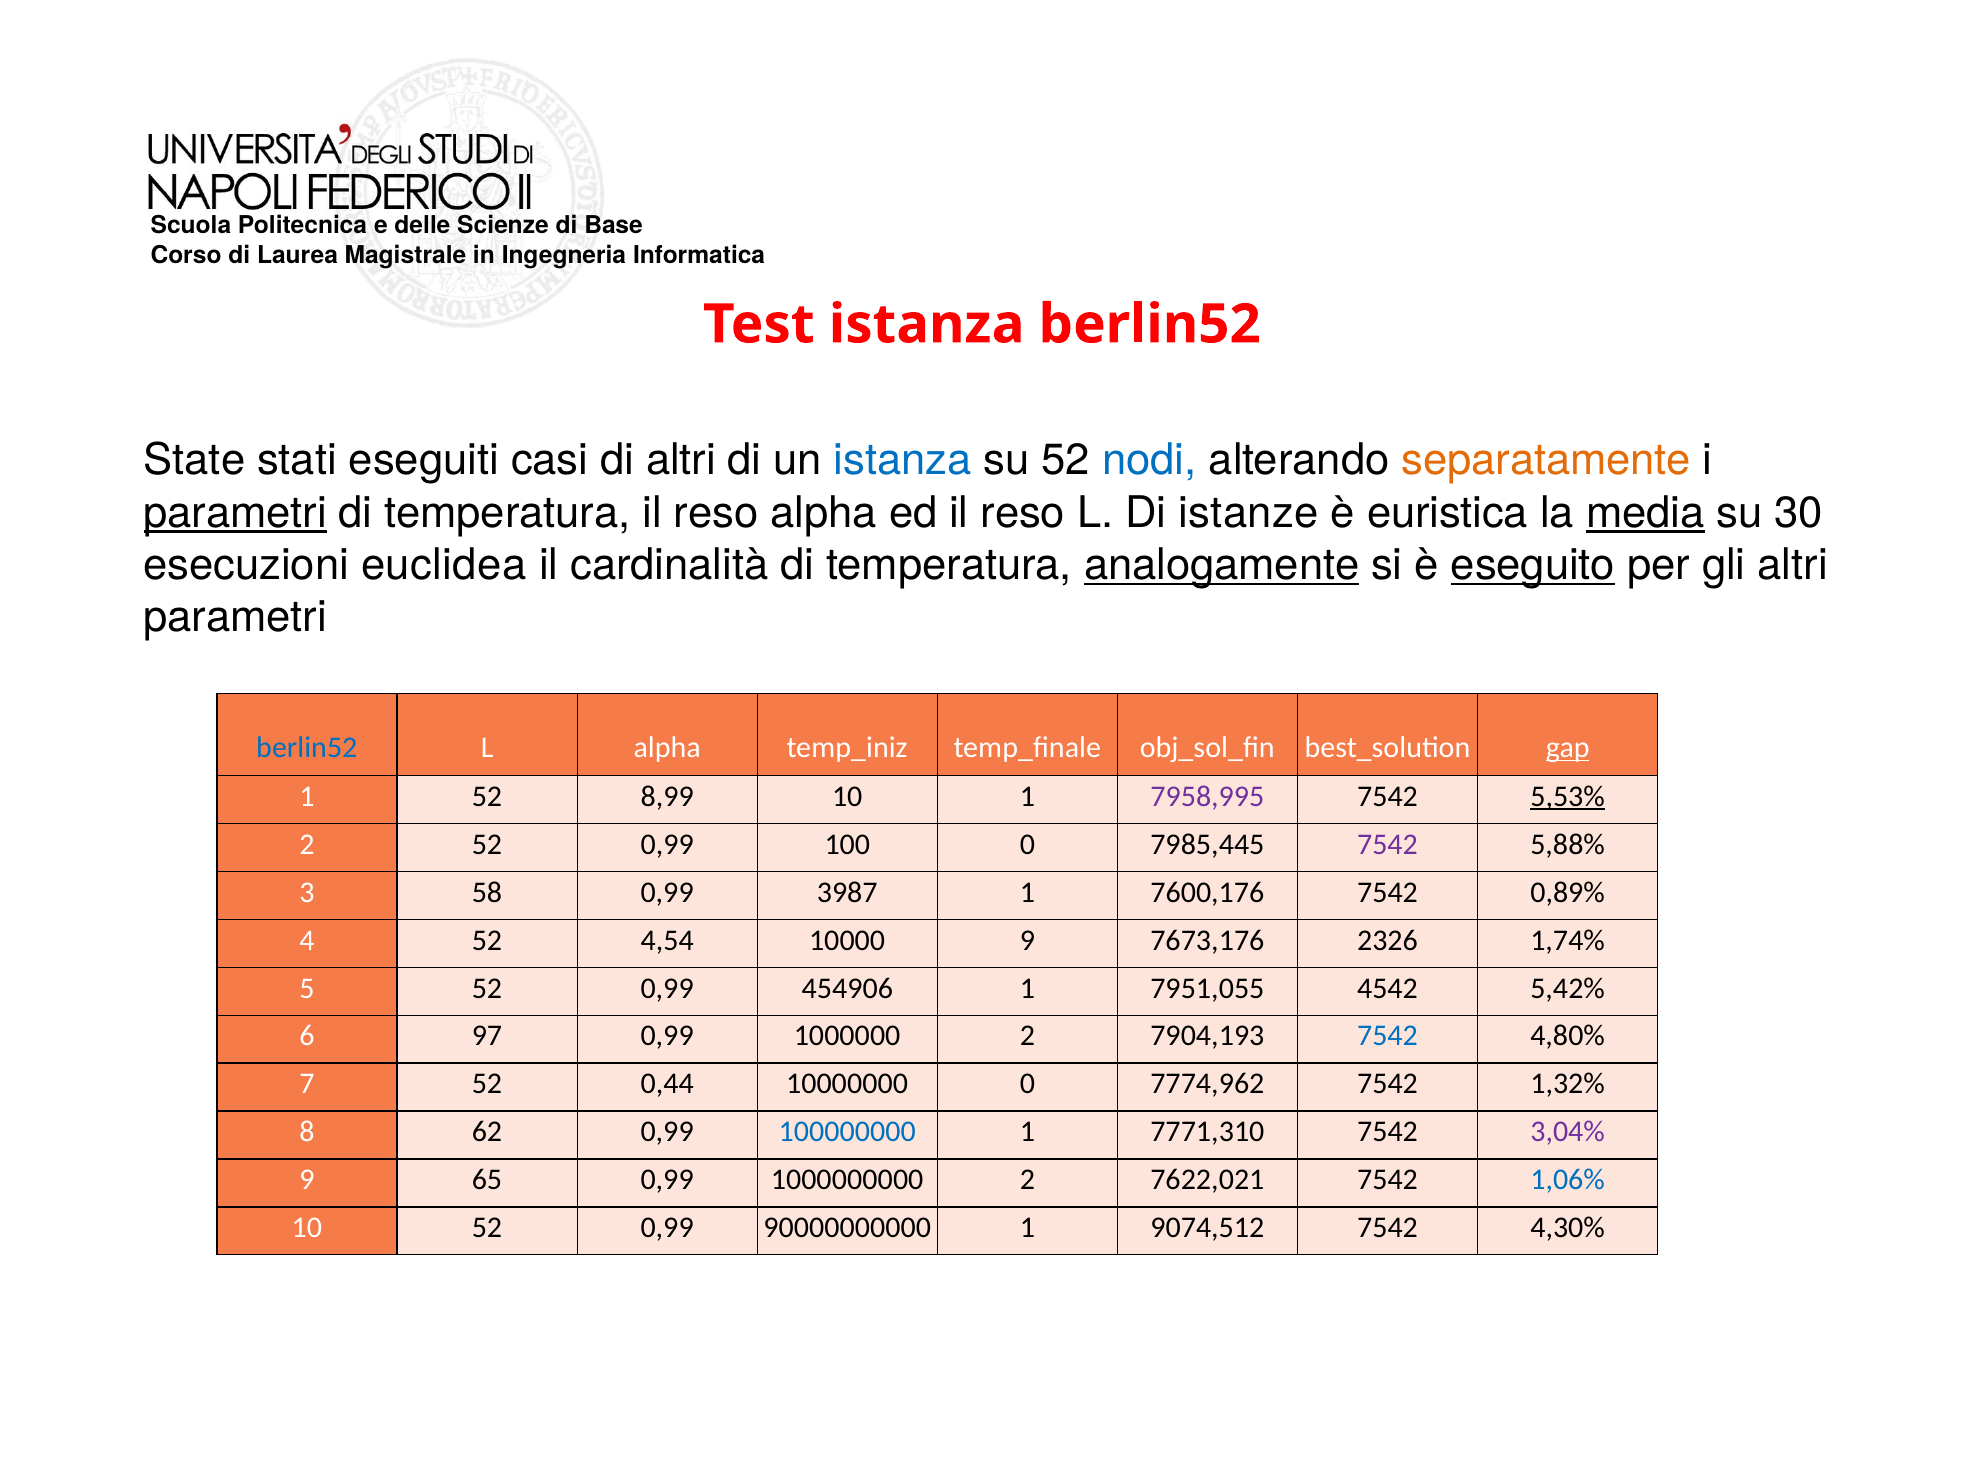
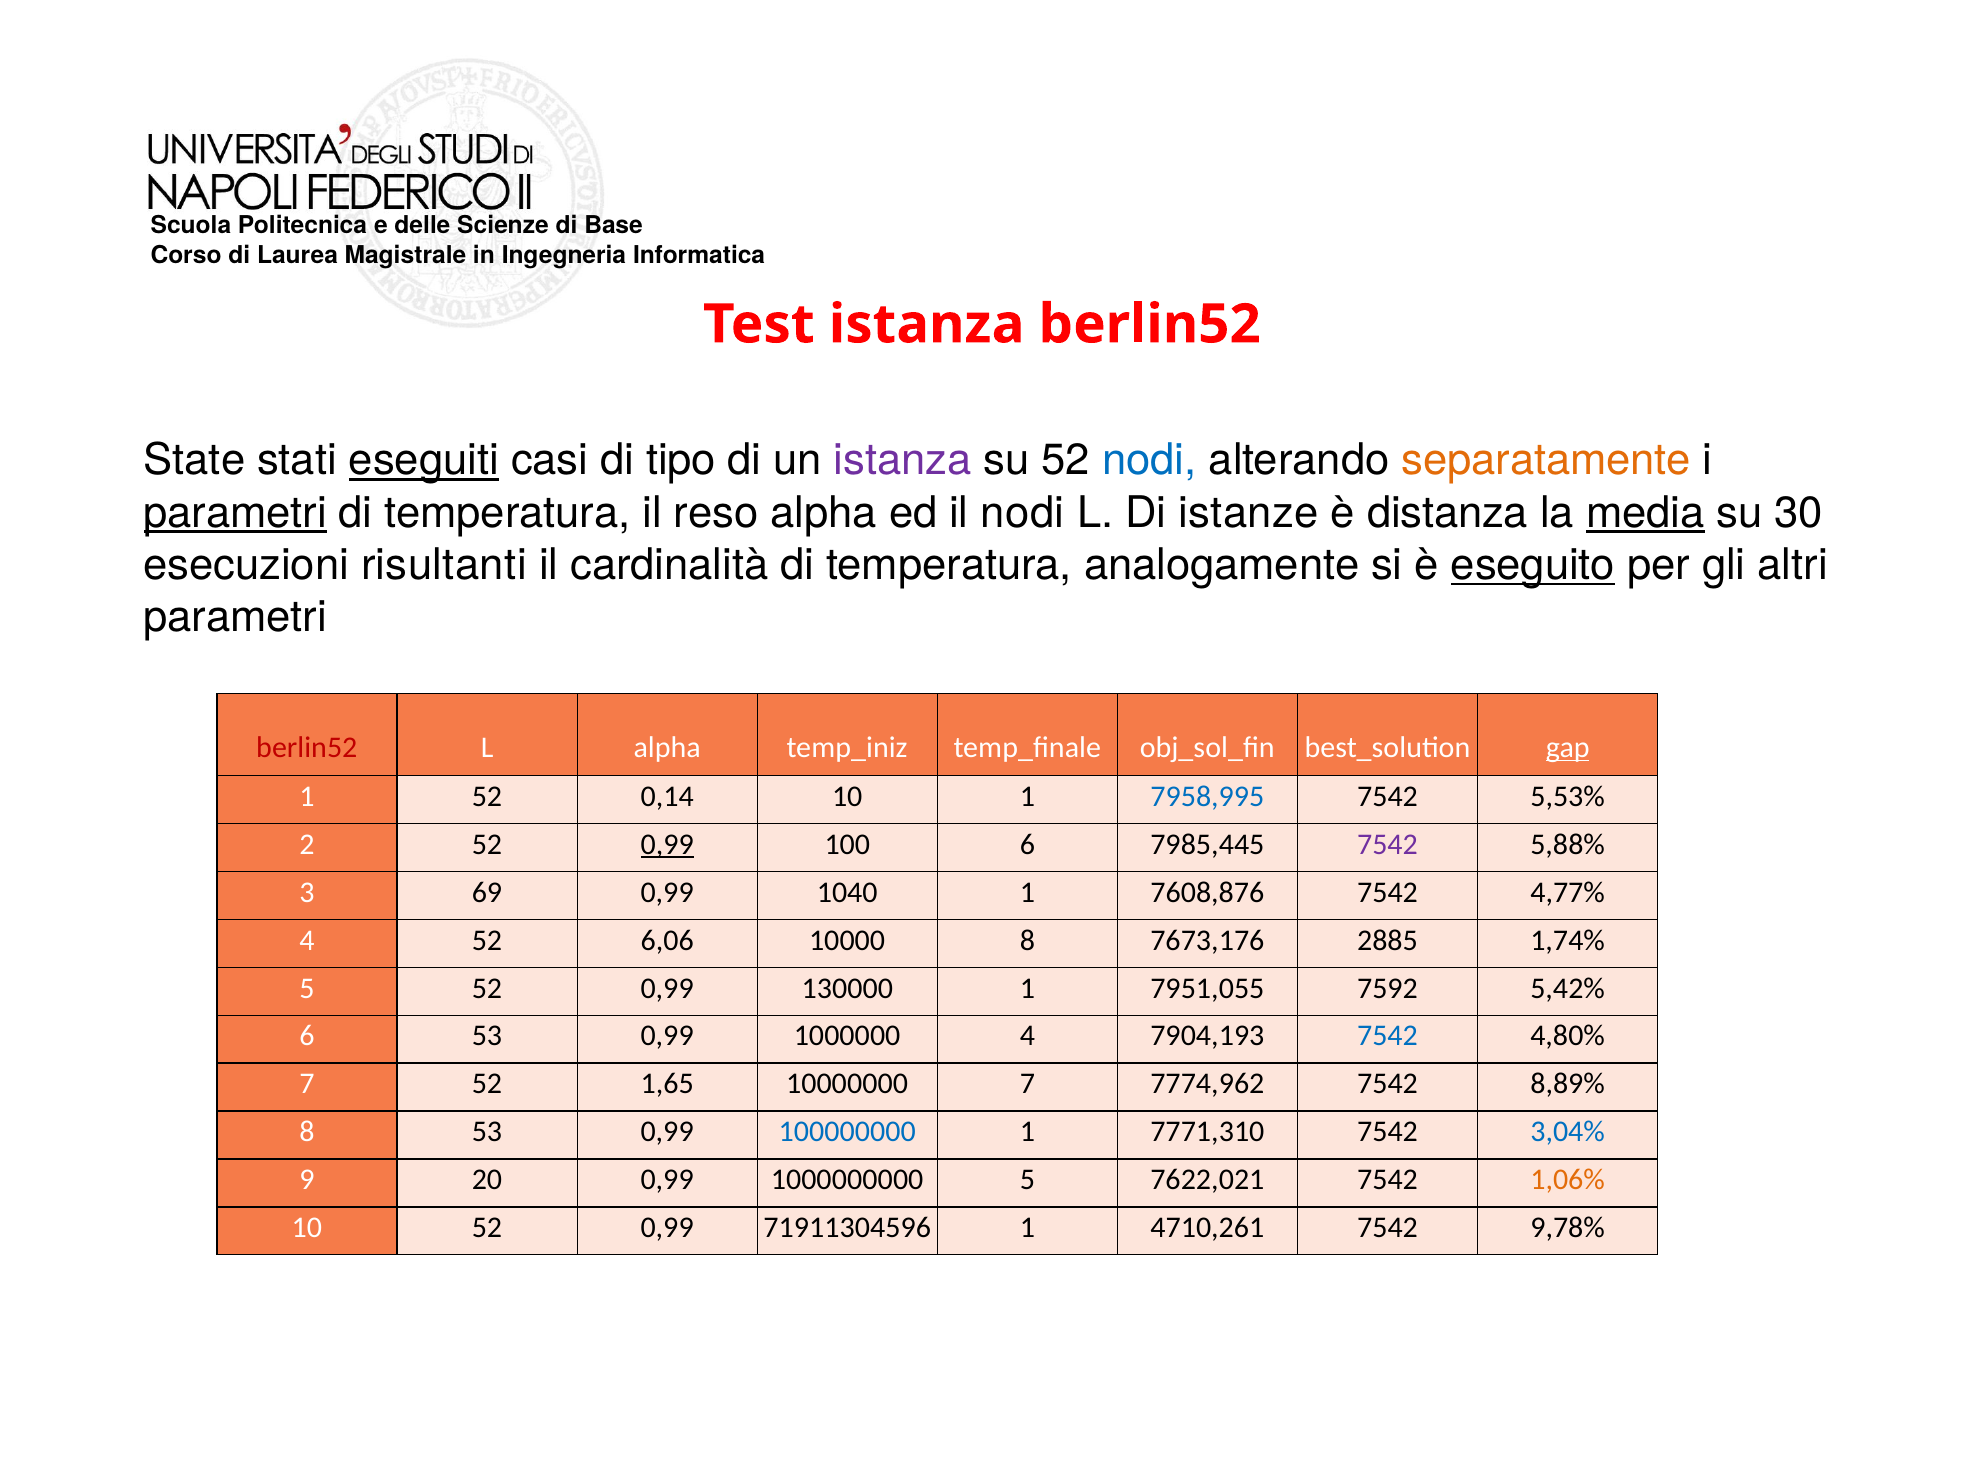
eseguiti underline: none -> present
di altri: altri -> tipo
istanza at (903, 461) colour: blue -> purple
ed il reso: reso -> nodi
euristica: euristica -> distanza
euclidea: euclidea -> risultanti
analogamente underline: present -> none
berlin52 at (307, 748) colour: blue -> red
8,99: 8,99 -> 0,14
7958,995 colour: purple -> blue
5,53% underline: present -> none
0,99 at (667, 845) underline: none -> present
100 0: 0 -> 6
58: 58 -> 69
3987: 3987 -> 1040
7600,176: 7600,176 -> 7608,876
0,89%: 0,89% -> 4,77%
4,54: 4,54 -> 6,06
10000 9: 9 -> 8
2326: 2326 -> 2885
454906: 454906 -> 130000
4542: 4542 -> 7592
6 97: 97 -> 53
1000000 2: 2 -> 4
0,44: 0,44 -> 1,65
10000000 0: 0 -> 7
1,32%: 1,32% -> 8,89%
8 62: 62 -> 53
3,04% colour: purple -> blue
65: 65 -> 20
1000000000 2: 2 -> 5
1,06% colour: blue -> orange
90000000000: 90000000000 -> 71911304596
9074,512: 9074,512 -> 4710,261
4,30%: 4,30% -> 9,78%
